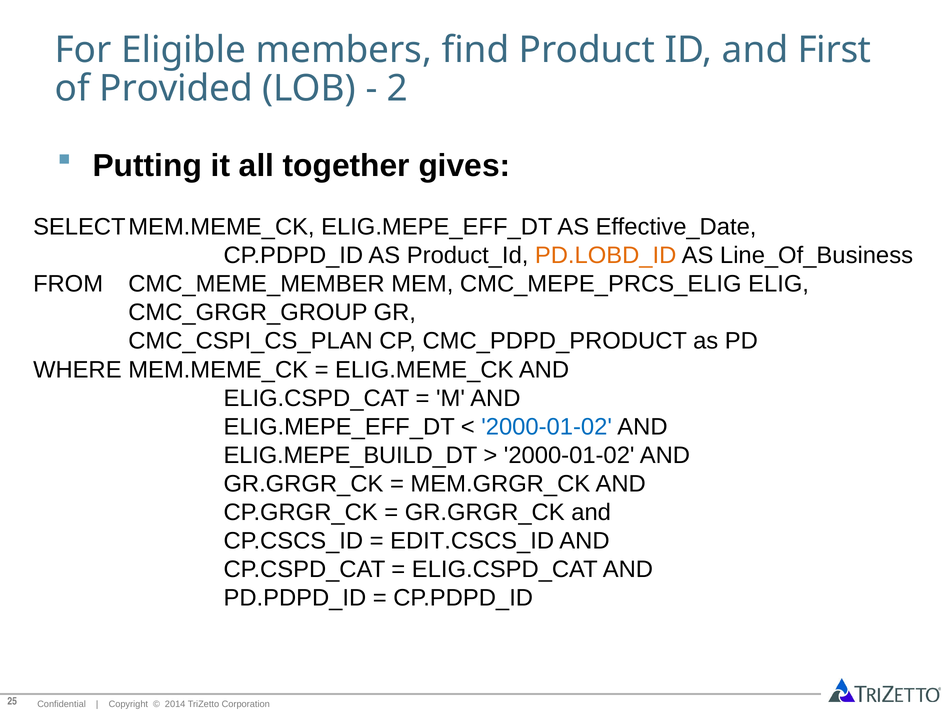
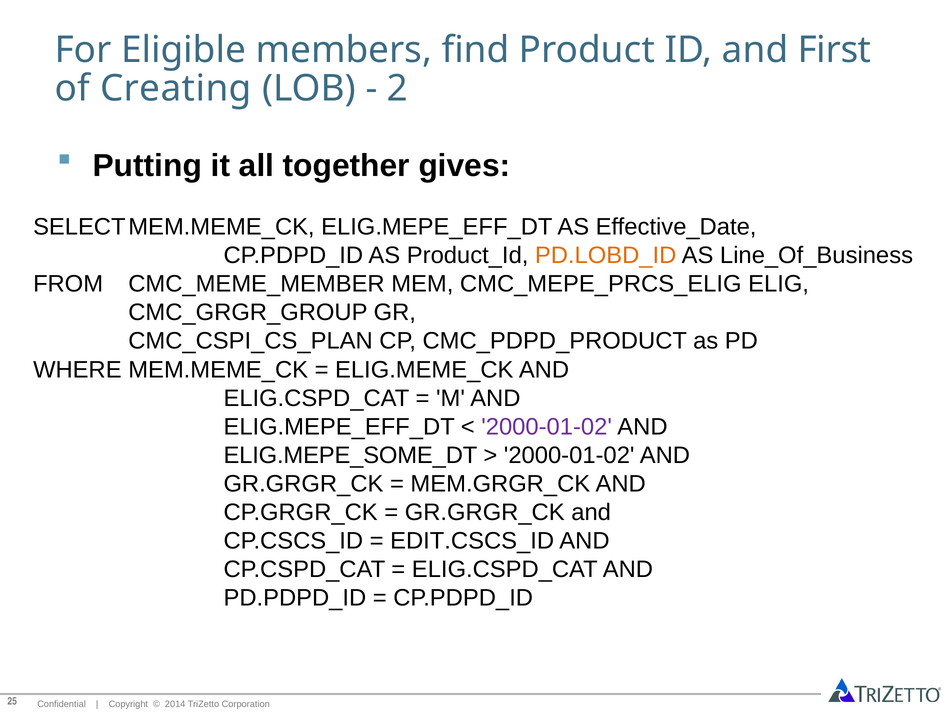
Provided: Provided -> Creating
2000-01-02 at (547, 427) colour: blue -> purple
ELIG.MEPE_BUILD_DT: ELIG.MEPE_BUILD_DT -> ELIG.MEPE_SOME_DT
